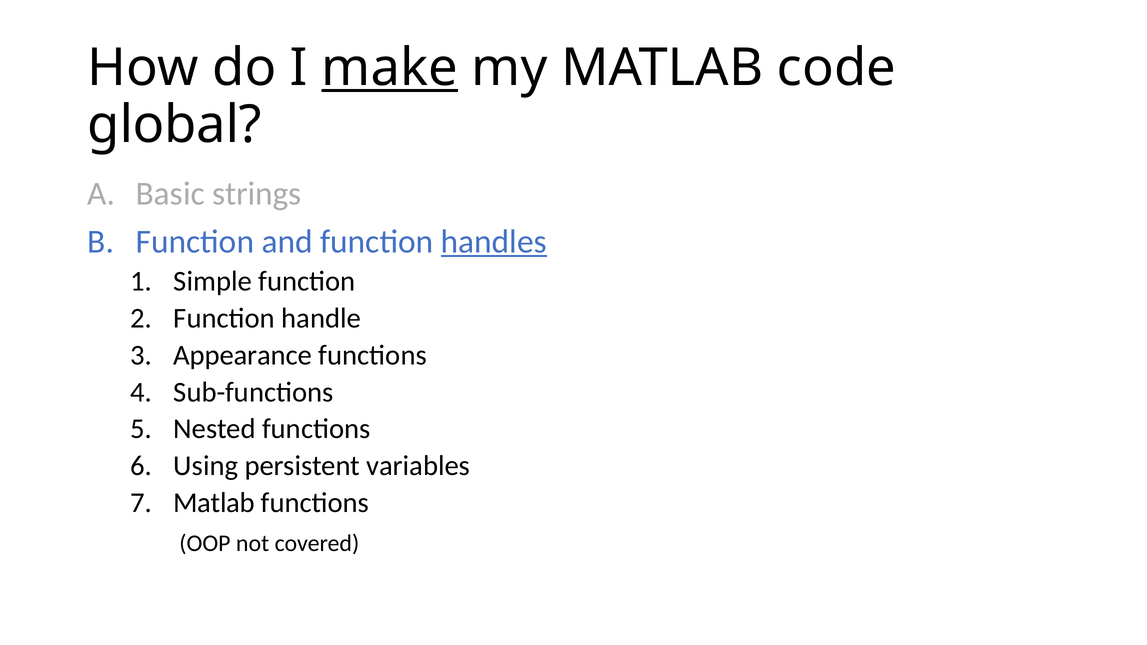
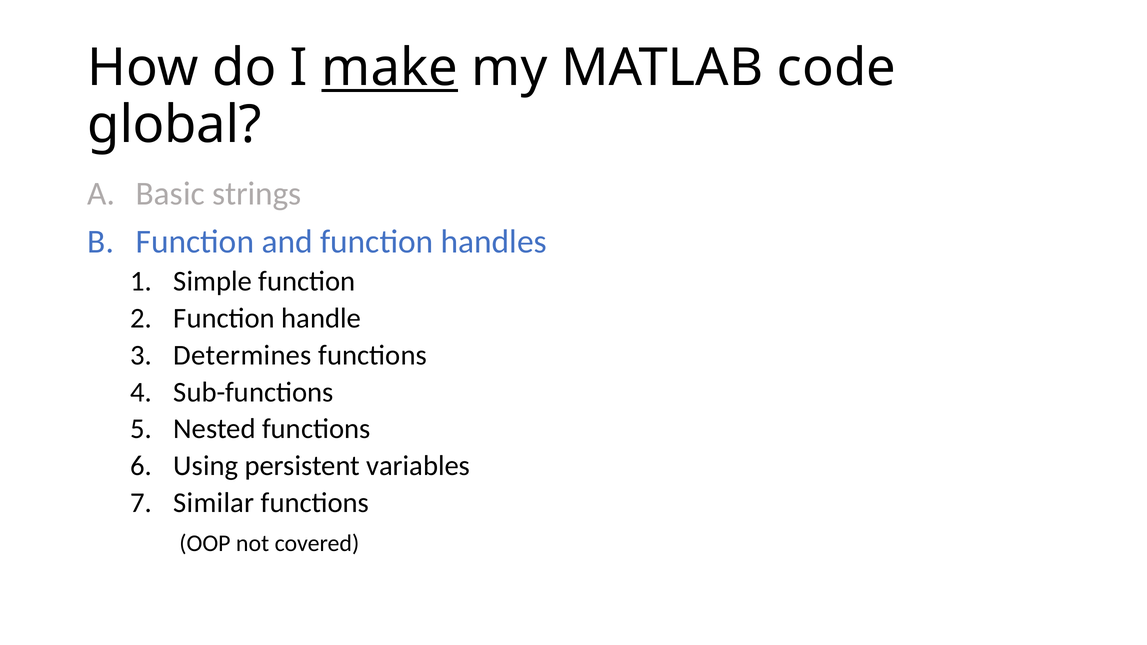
handles underline: present -> none
Appearance: Appearance -> Determines
Matlab at (214, 503): Matlab -> Similar
